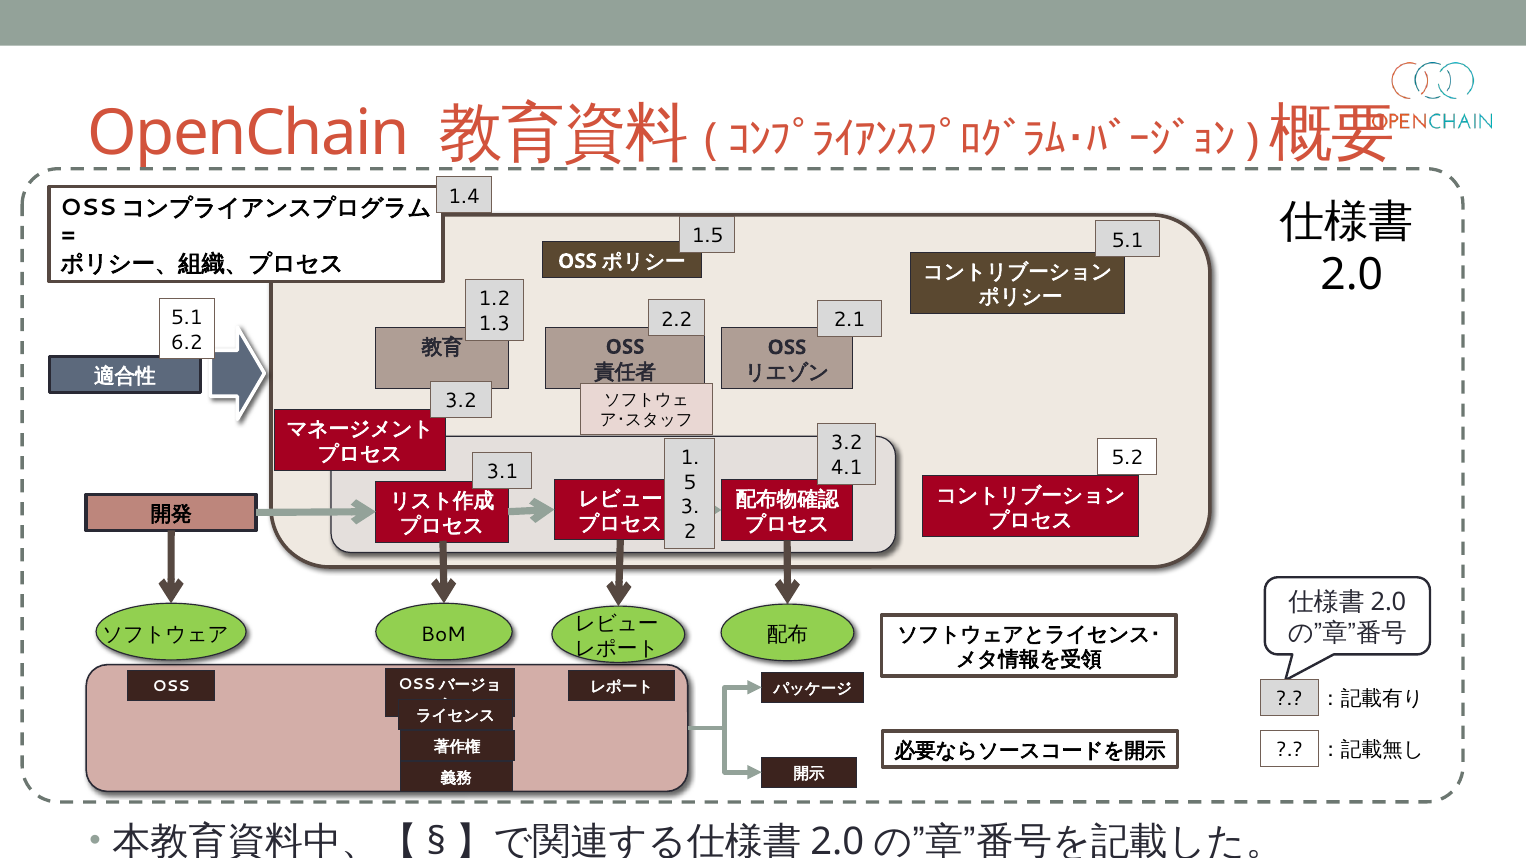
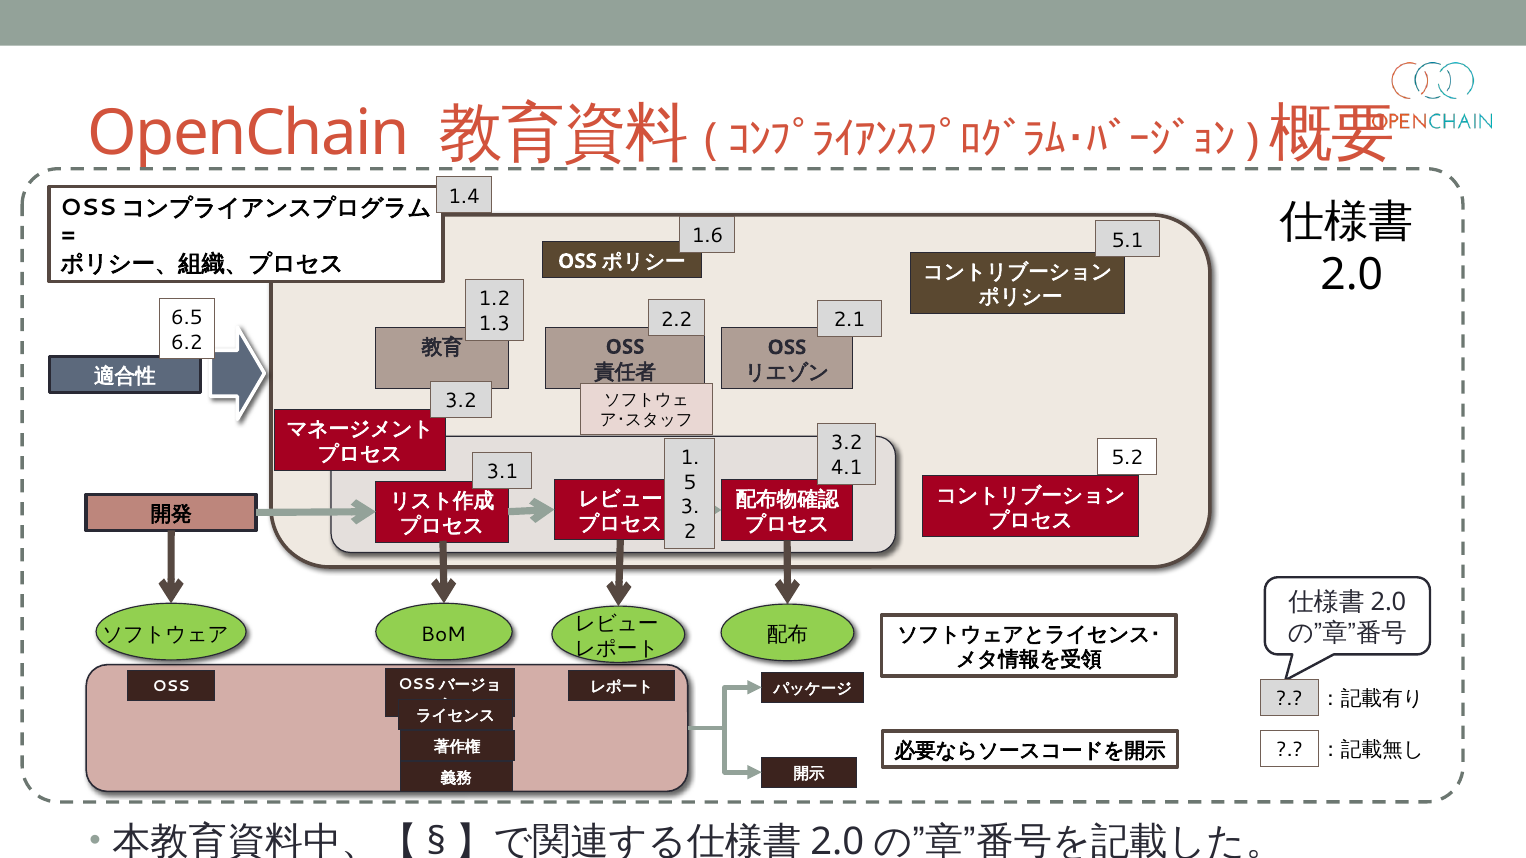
1.5: 1.5 -> 1.6
5.1 at (187, 318): 5.1 -> 6.5
